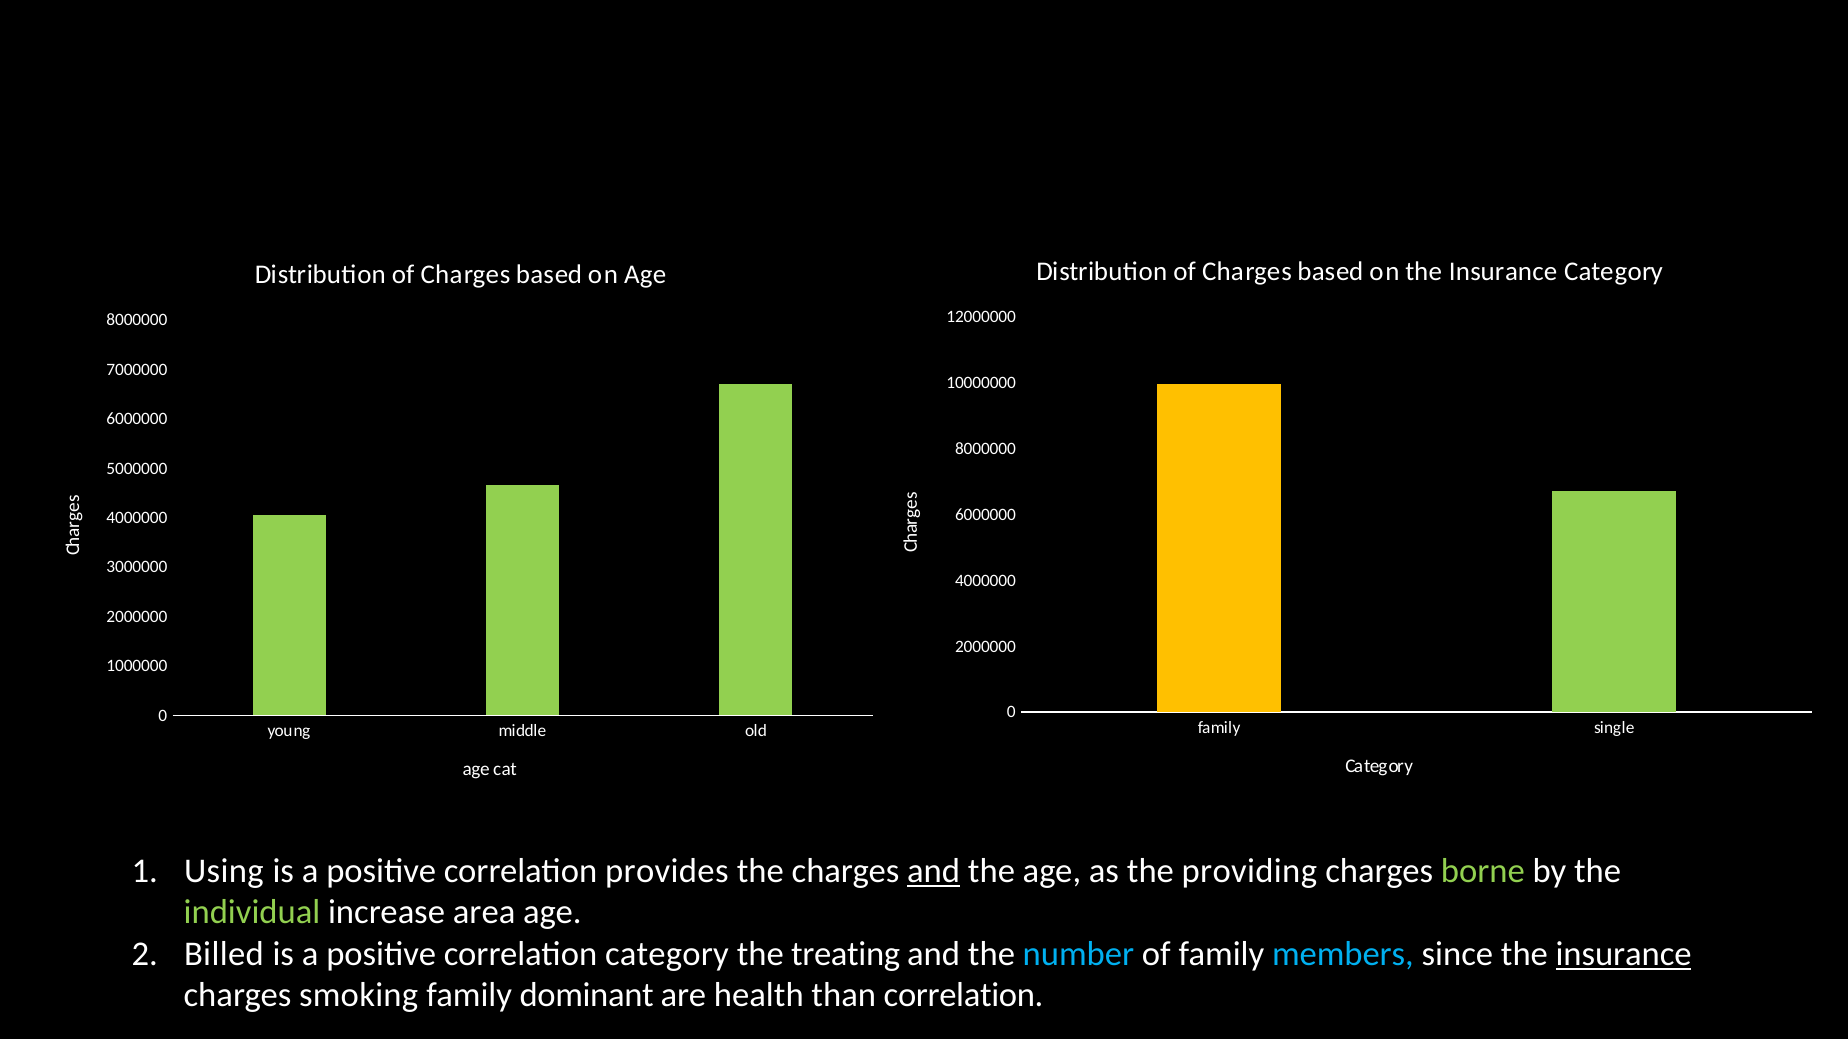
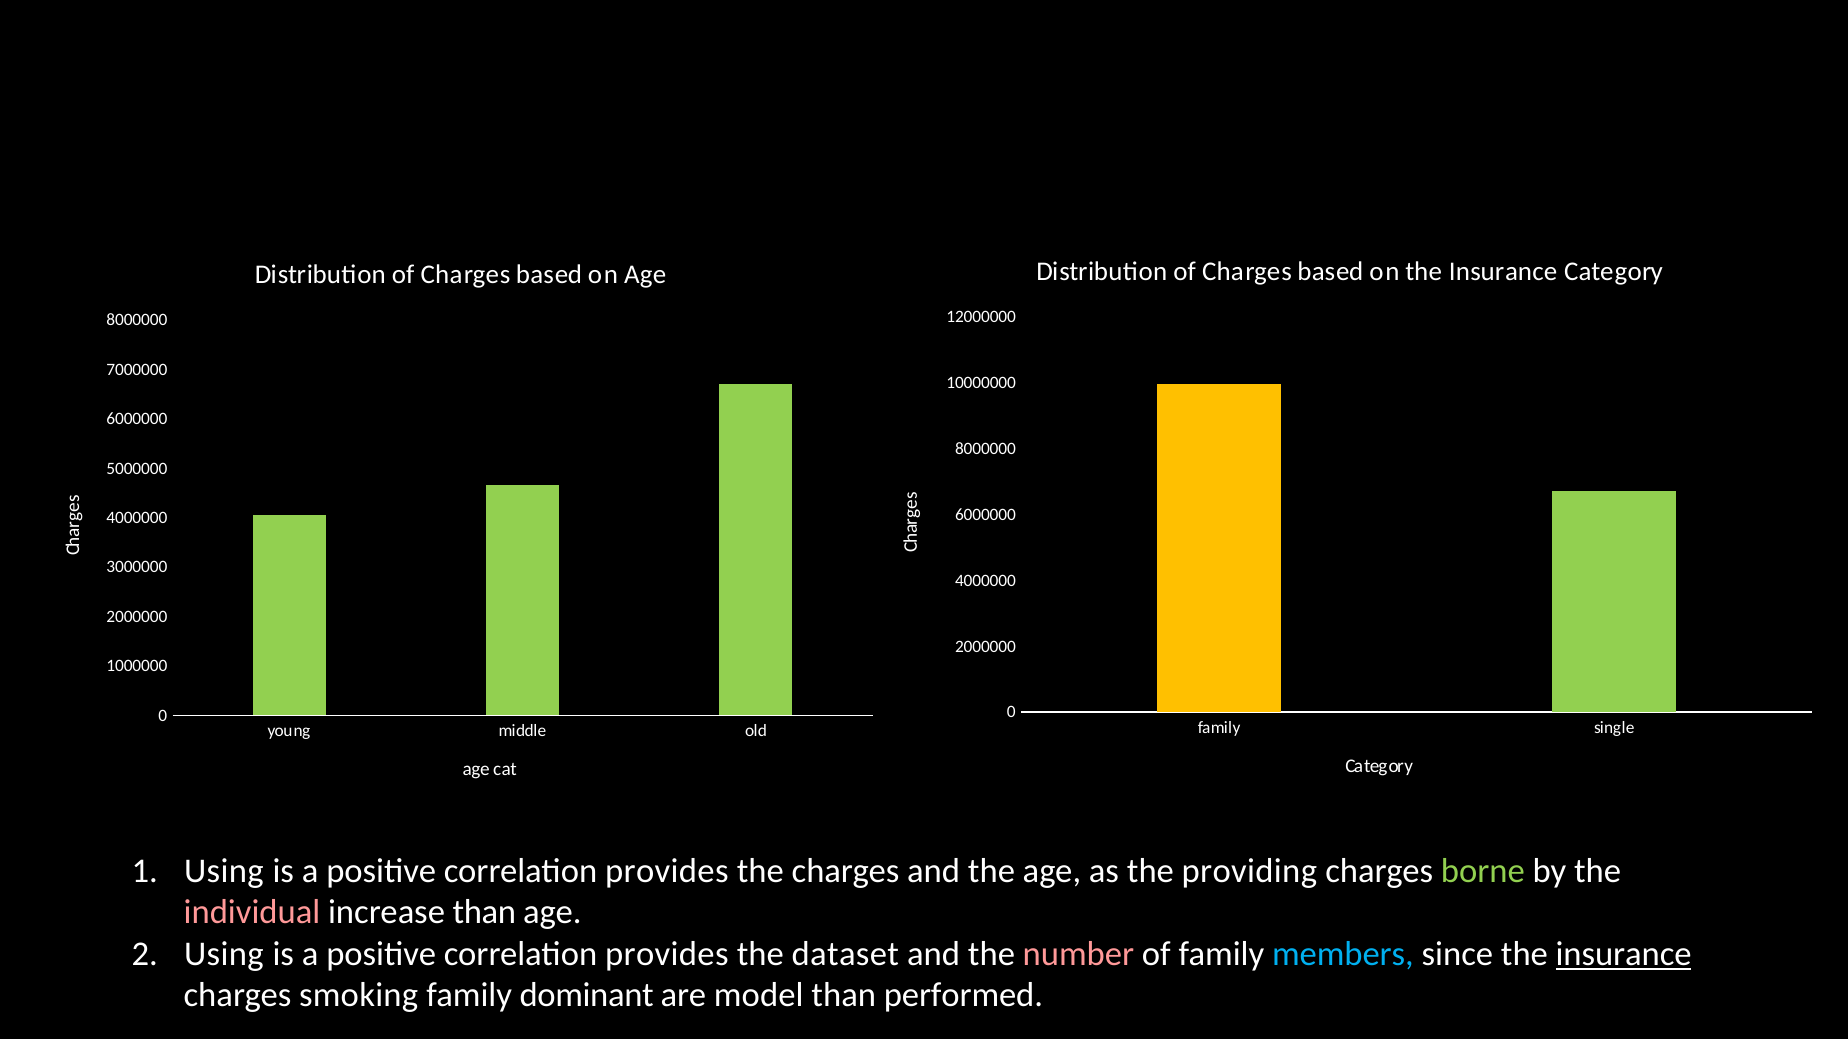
and at (934, 871) underline: present -> none
individual colour: light green -> pink
increase area: area -> than
Billed at (224, 954): Billed -> Using
category at (667, 954): category -> provides
treating: treating -> dataset
number colour: light blue -> pink
health: health -> model
than correlation: correlation -> performed
